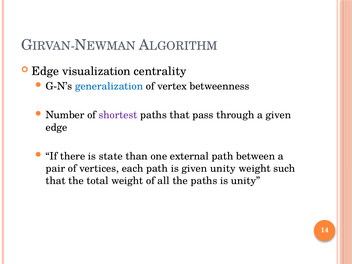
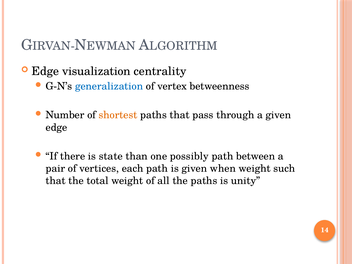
shortest colour: purple -> orange
external: external -> possibly
given unity: unity -> when
